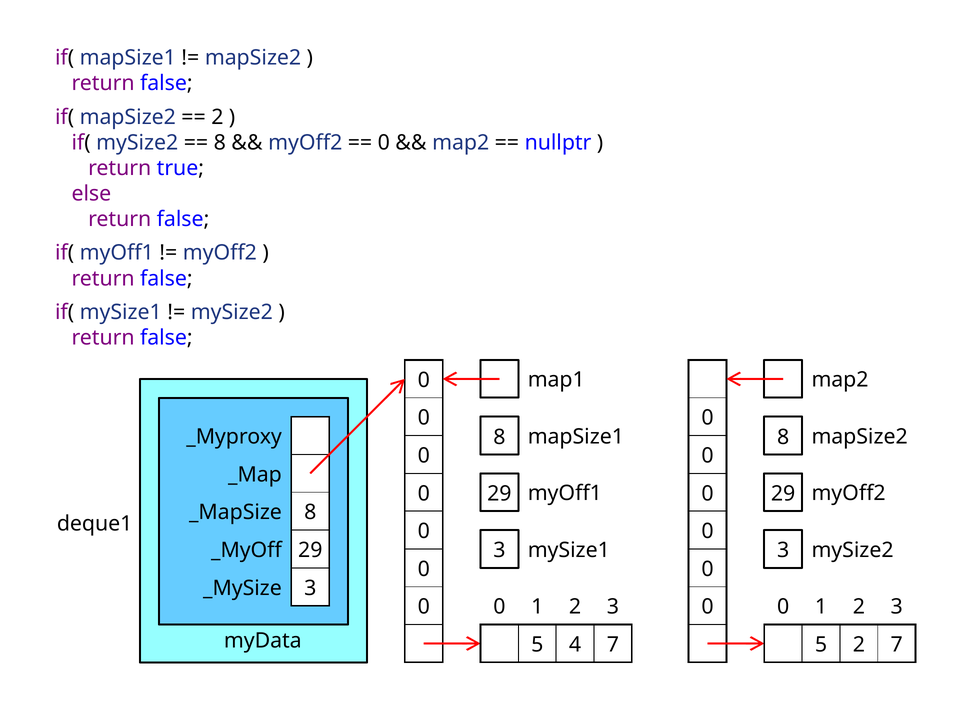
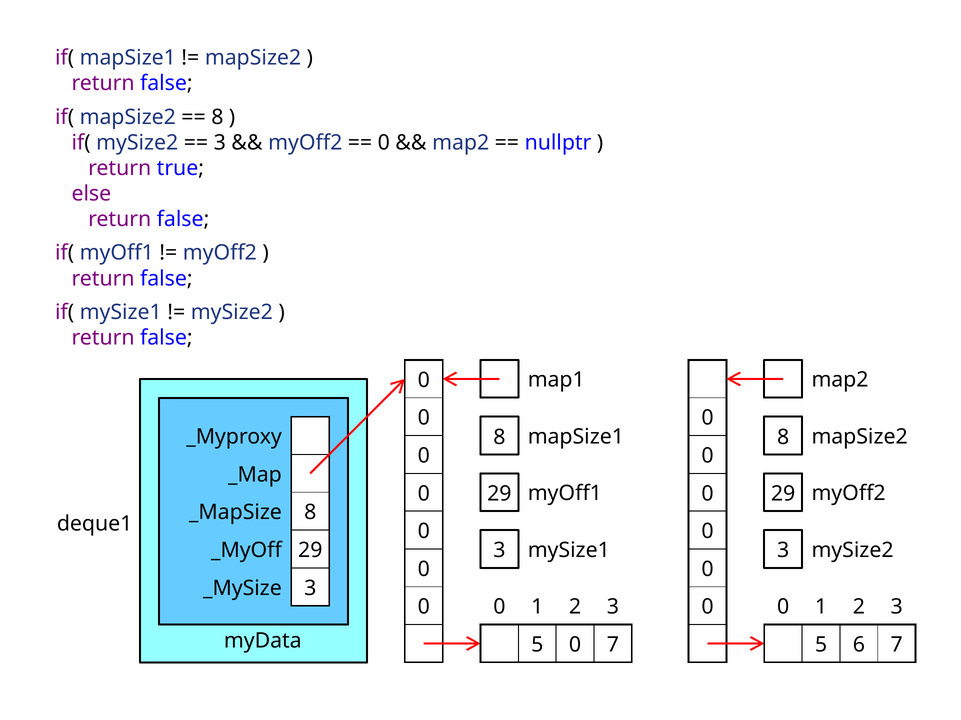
2 at (217, 117): 2 -> 8
8 at (220, 143): 8 -> 3
5 4: 4 -> 0
5 2: 2 -> 6
